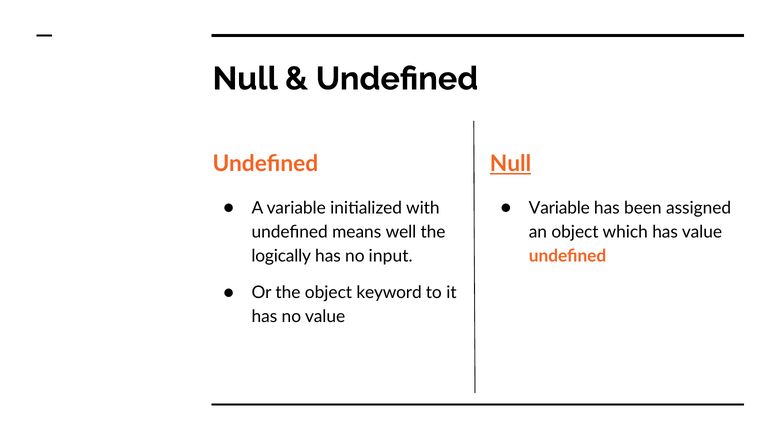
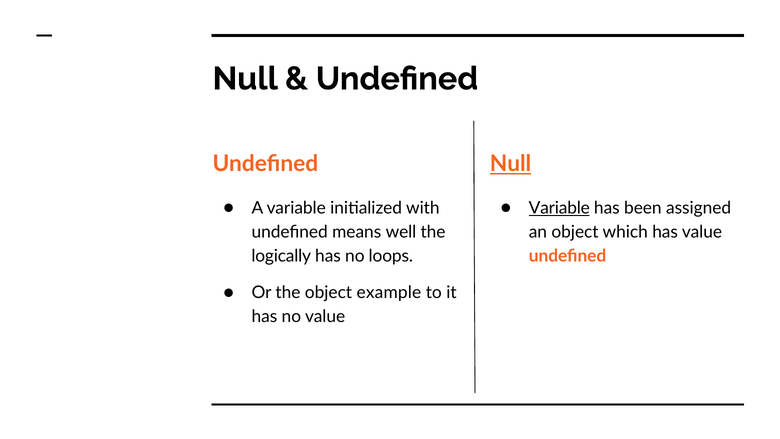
Variable at (559, 208) underline: none -> present
input: input -> loops
keyword: keyword -> example
